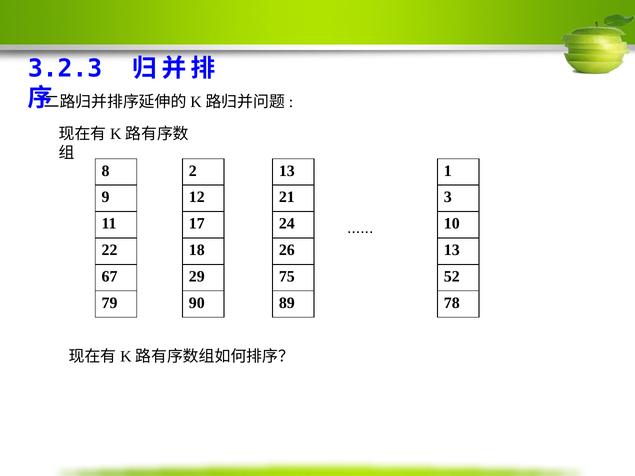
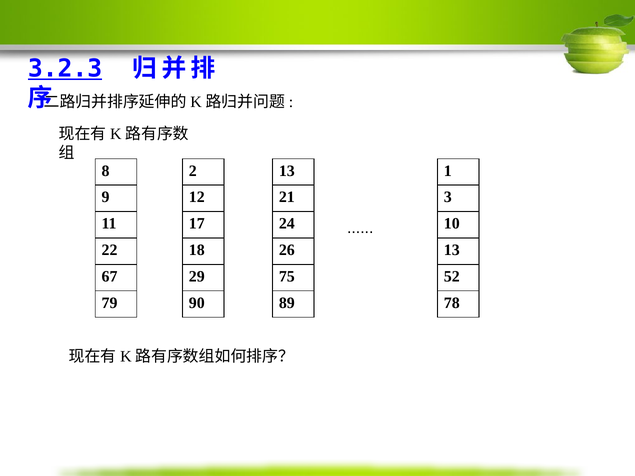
3.2.3 underline: none -> present
